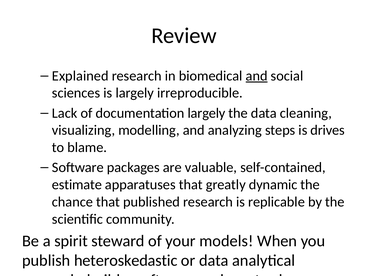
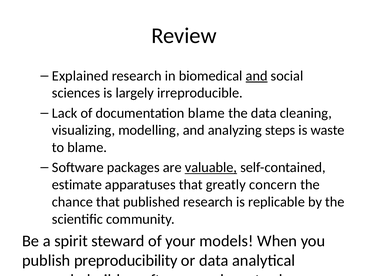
documentation largely: largely -> blame
drives: drives -> waste
valuable underline: none -> present
dynamic: dynamic -> concern
heteroskedastic: heteroskedastic -> preproducibility
